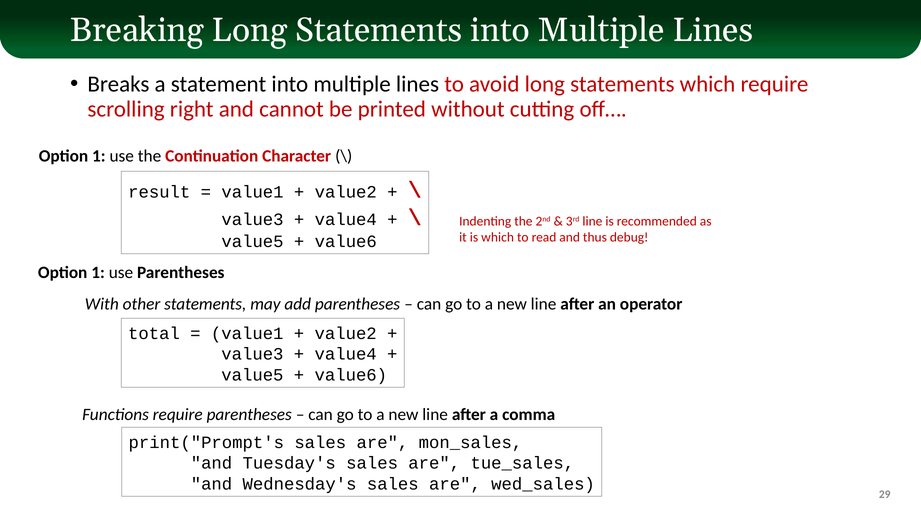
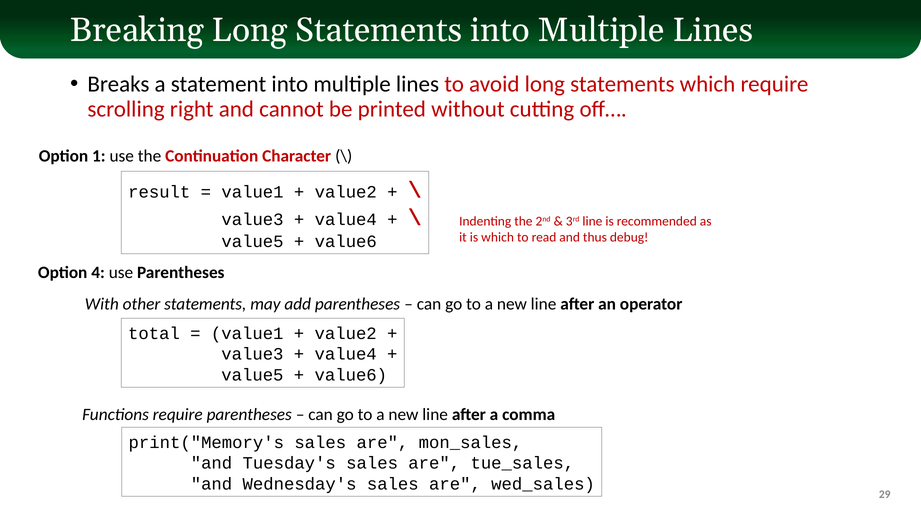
1 at (98, 273): 1 -> 4
print("Prompt's: print("Prompt's -> print("Memory's
